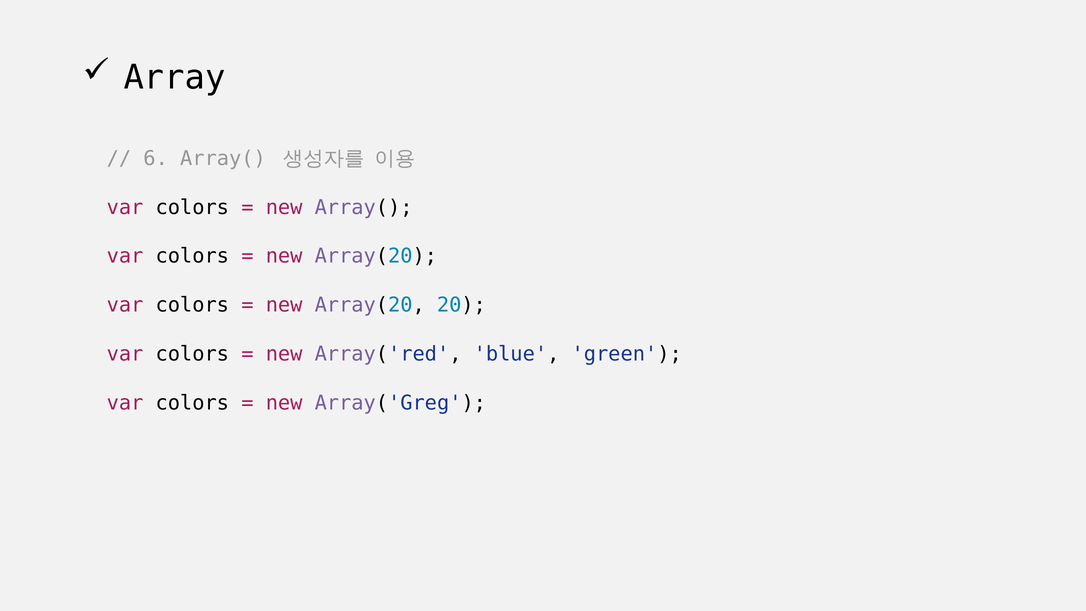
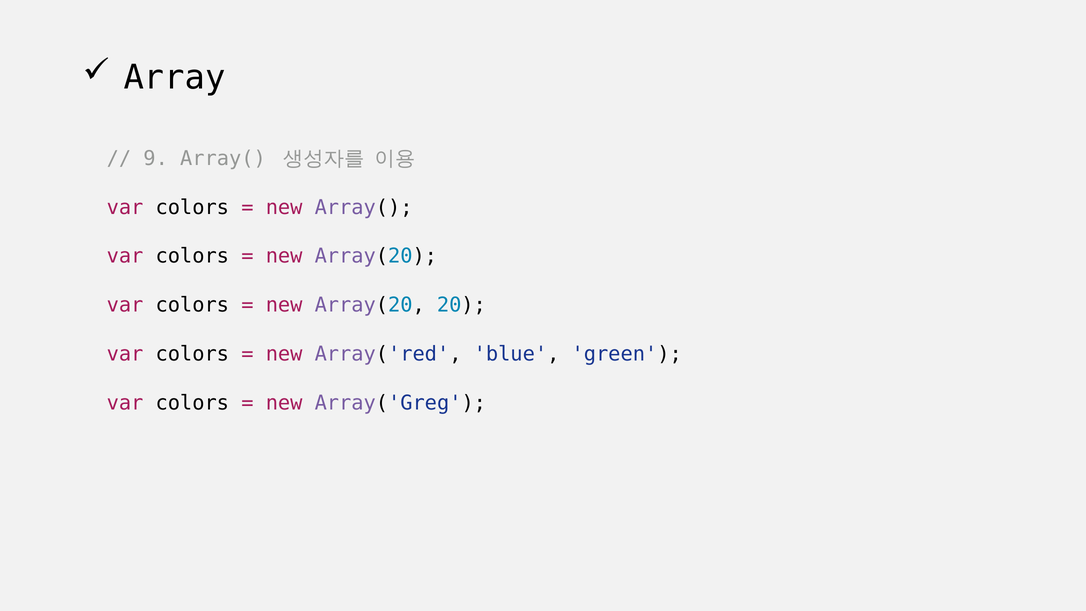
6: 6 -> 9
